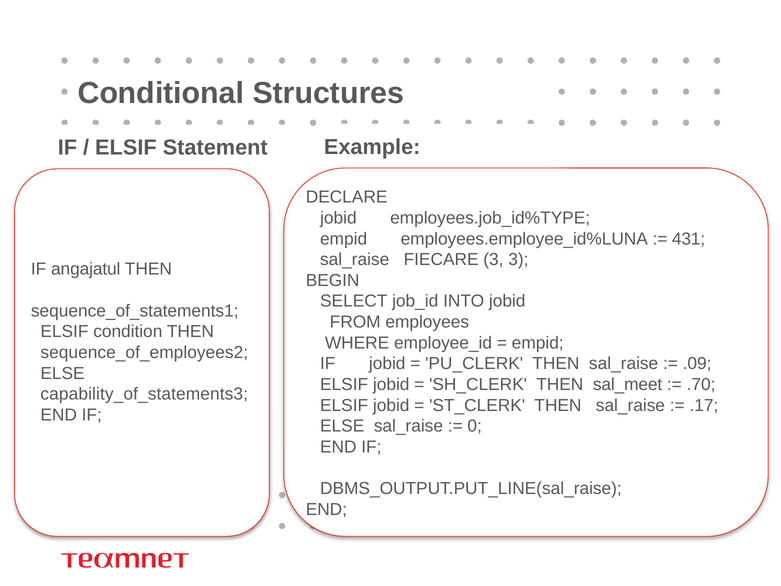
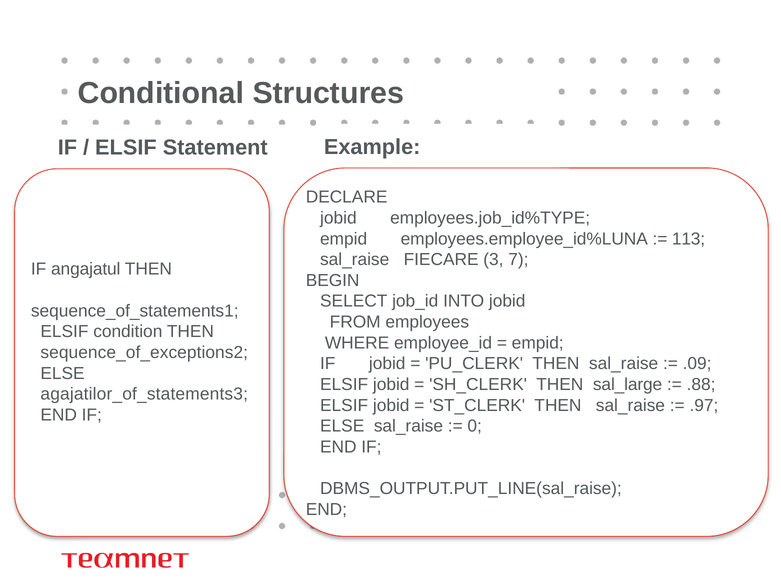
431: 431 -> 113
3 3: 3 -> 7
sequence_of_employees2: sequence_of_employees2 -> sequence_of_exceptions2
sal_meet: sal_meet -> sal_large
.70: .70 -> .88
capability_of_statements3: capability_of_statements3 -> agajatilor_of_statements3
.17: .17 -> .97
